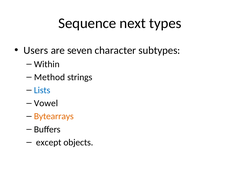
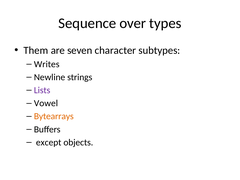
next: next -> over
Users: Users -> Them
Within: Within -> Writes
Method: Method -> Newline
Lists colour: blue -> purple
